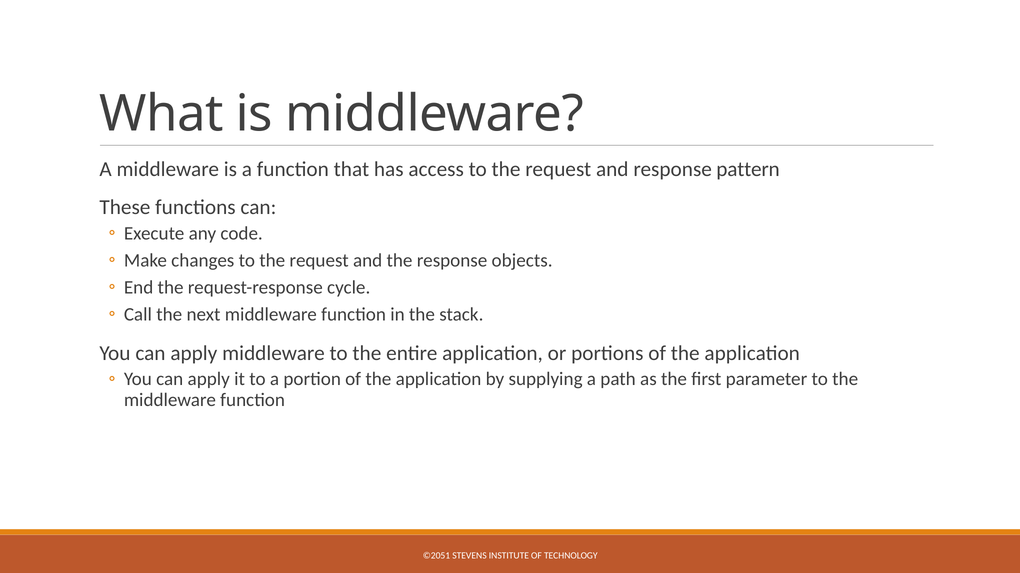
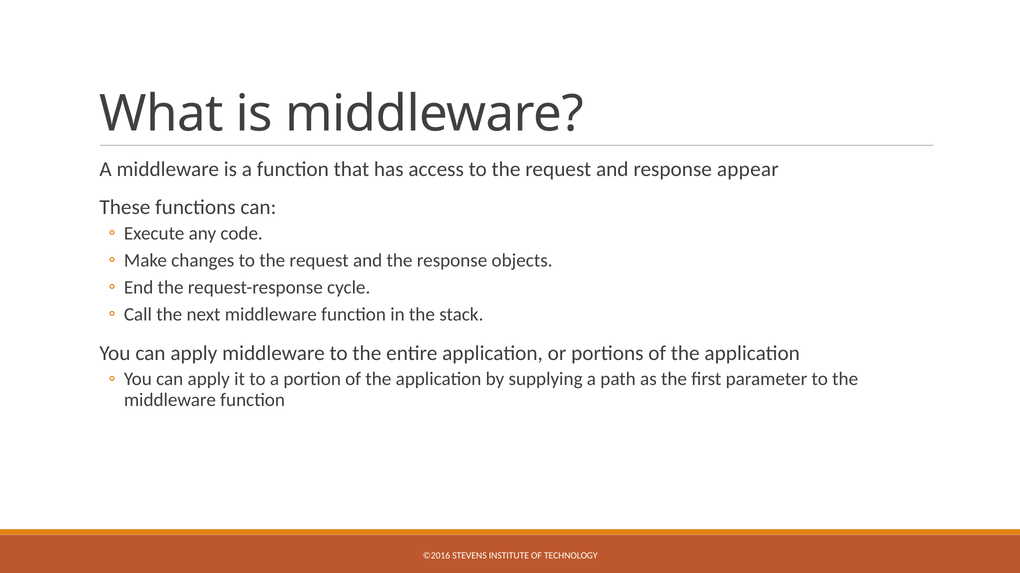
pattern: pattern -> appear
©2051: ©2051 -> ©2016
